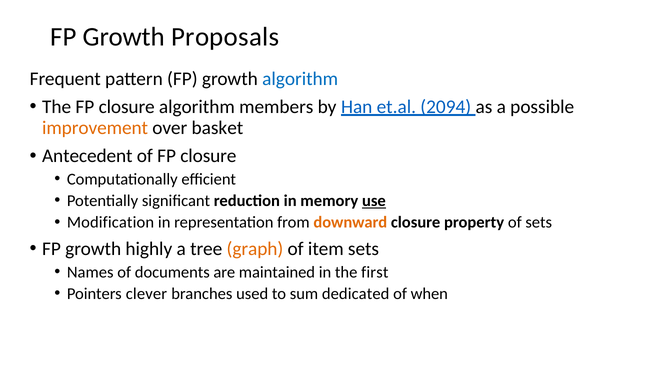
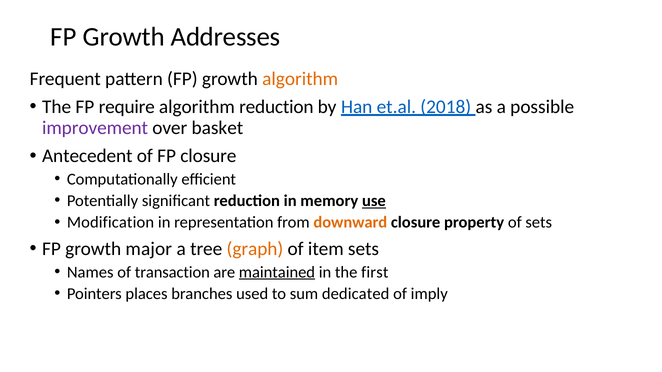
Proposals: Proposals -> Addresses
algorithm at (300, 79) colour: blue -> orange
The FP closure: closure -> require
algorithm members: members -> reduction
2094: 2094 -> 2018
improvement colour: orange -> purple
highly: highly -> major
documents: documents -> transaction
maintained underline: none -> present
clever: clever -> places
when: when -> imply
